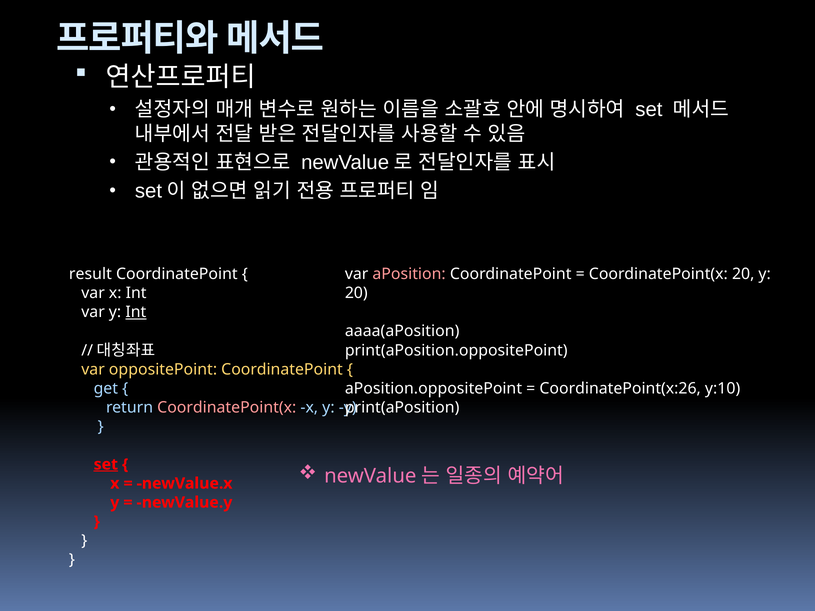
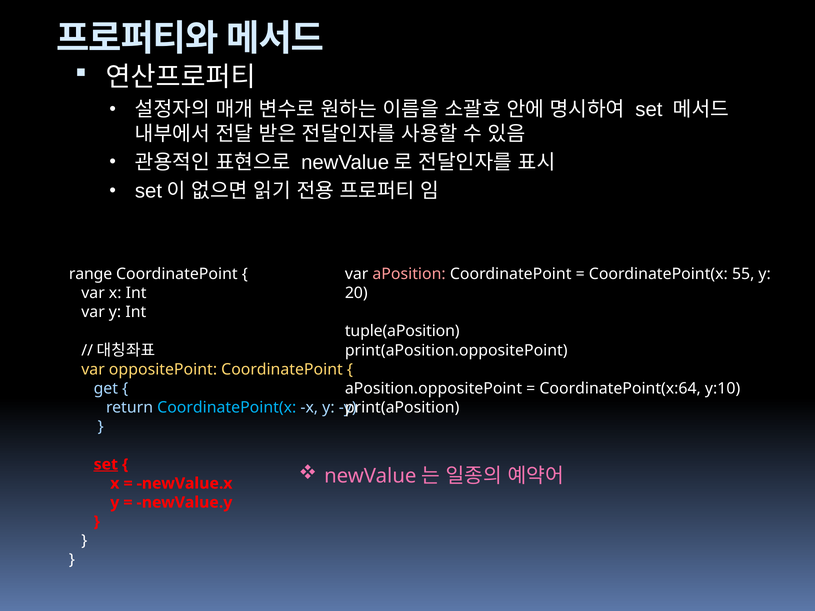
result: result -> range
CoordinatePoint(x 20: 20 -> 55
Int at (136, 312) underline: present -> none
aaaa(aPosition: aaaa(aPosition -> tuple(aPosition
CoordinatePoint(x:26: CoordinatePoint(x:26 -> CoordinatePoint(x:64
CoordinatePoint(x at (227, 407) colour: pink -> light blue
